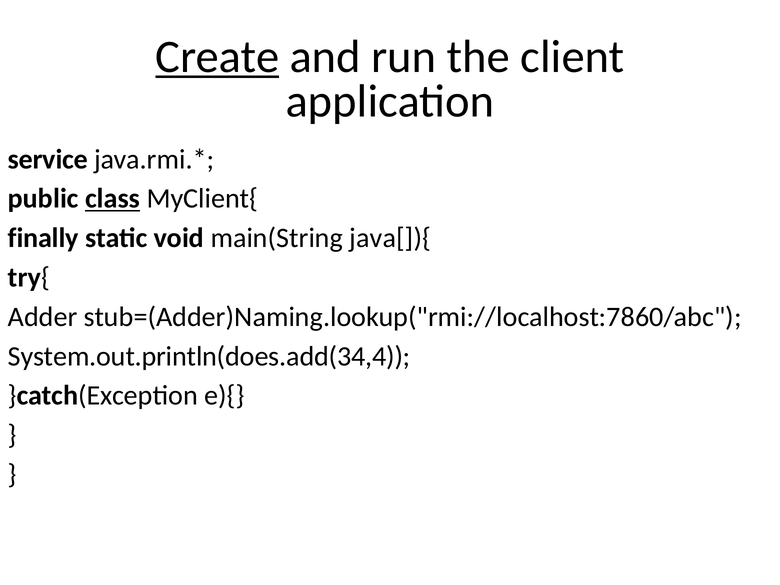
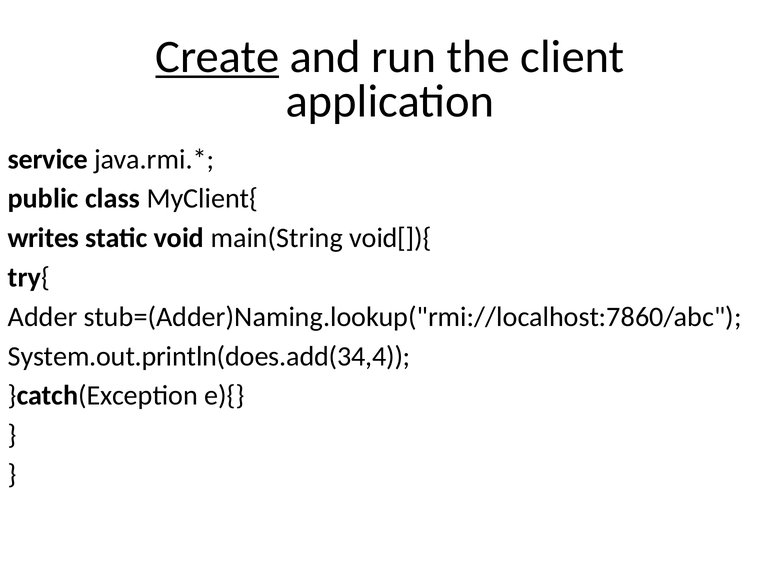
class underline: present -> none
finally: finally -> writes
java[]){: java[]){ -> void[]){
